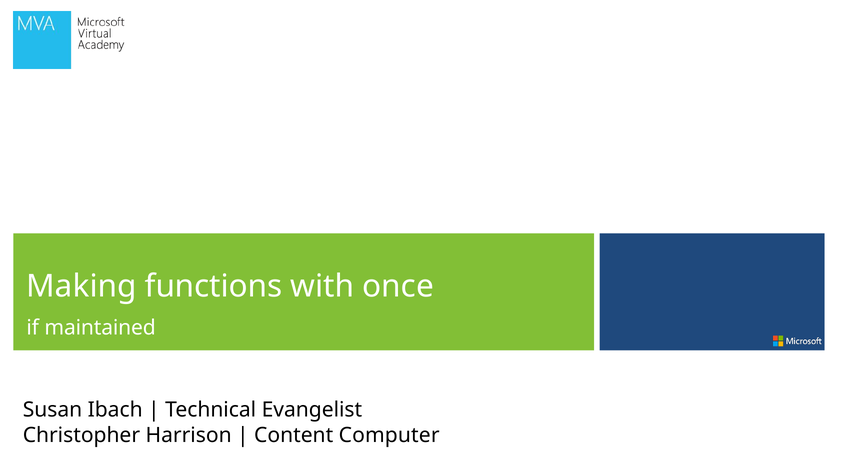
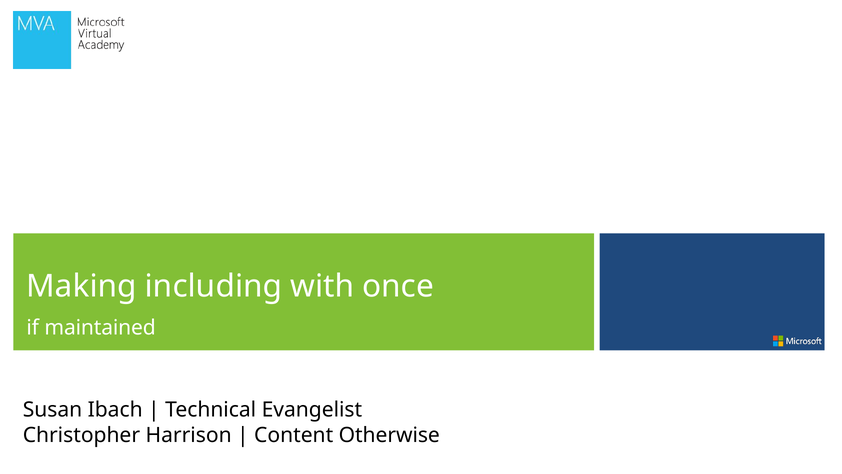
functions: functions -> including
Computer: Computer -> Otherwise
